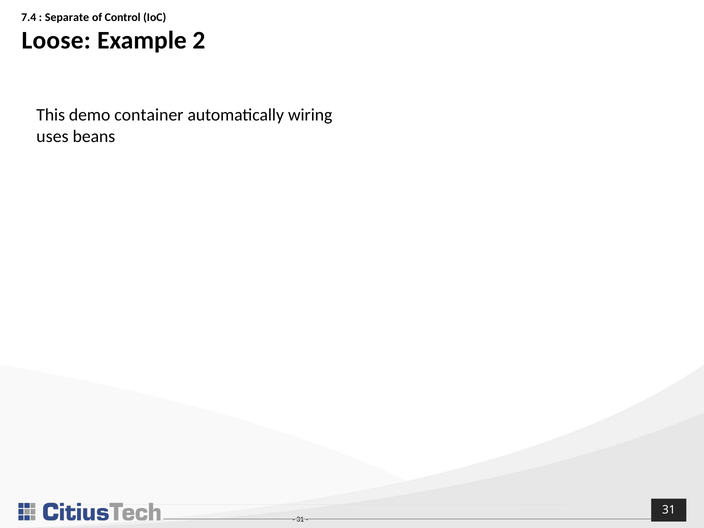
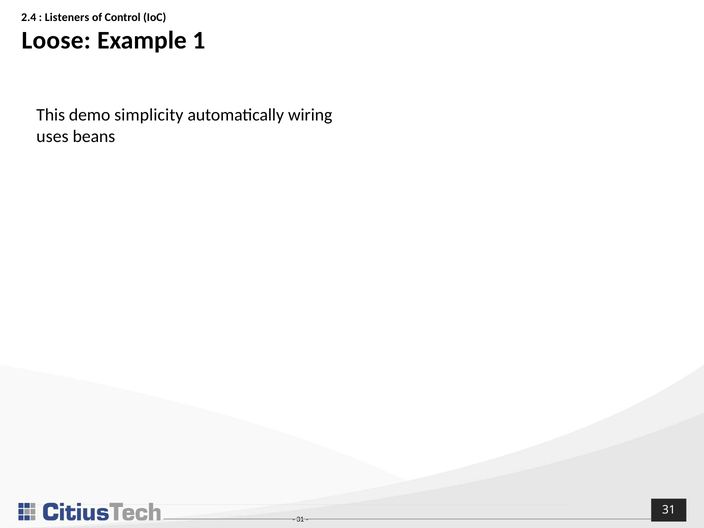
7.4: 7.4 -> 2.4
Separate: Separate -> Listeners
2: 2 -> 1
container: container -> simplicity
